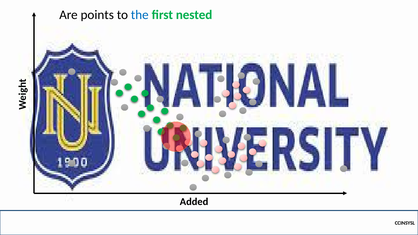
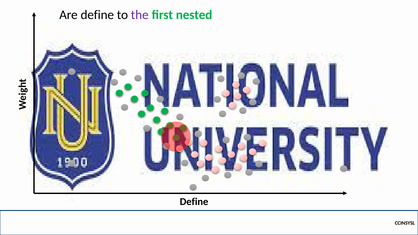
Are points: points -> define
the colour: blue -> purple
Added at (194, 202): Added -> Define
